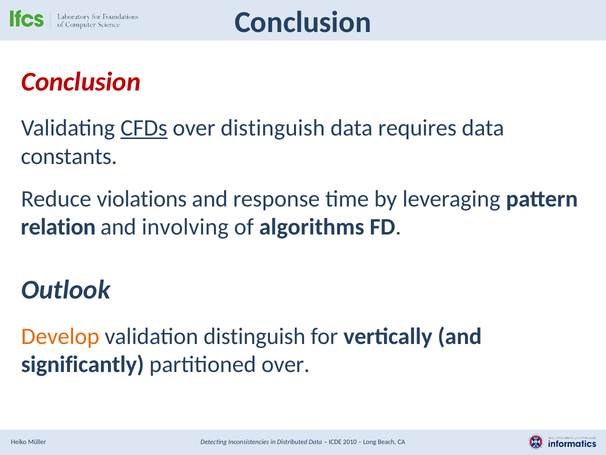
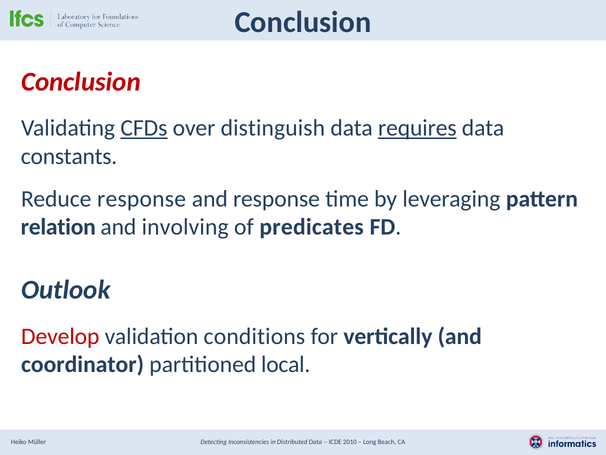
requires underline: none -> present
Reduce violations: violations -> response
algorithms: algorithms -> predicates
Develop colour: orange -> red
validation distinguish: distinguish -> conditions
significantly: significantly -> coordinator
partitioned over: over -> local
